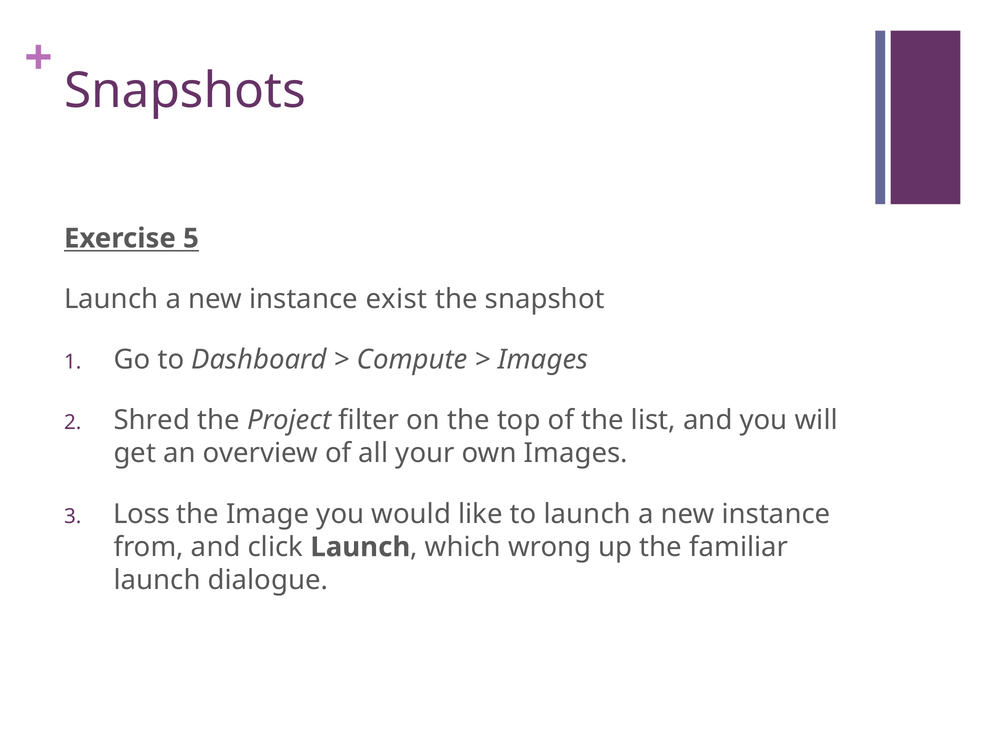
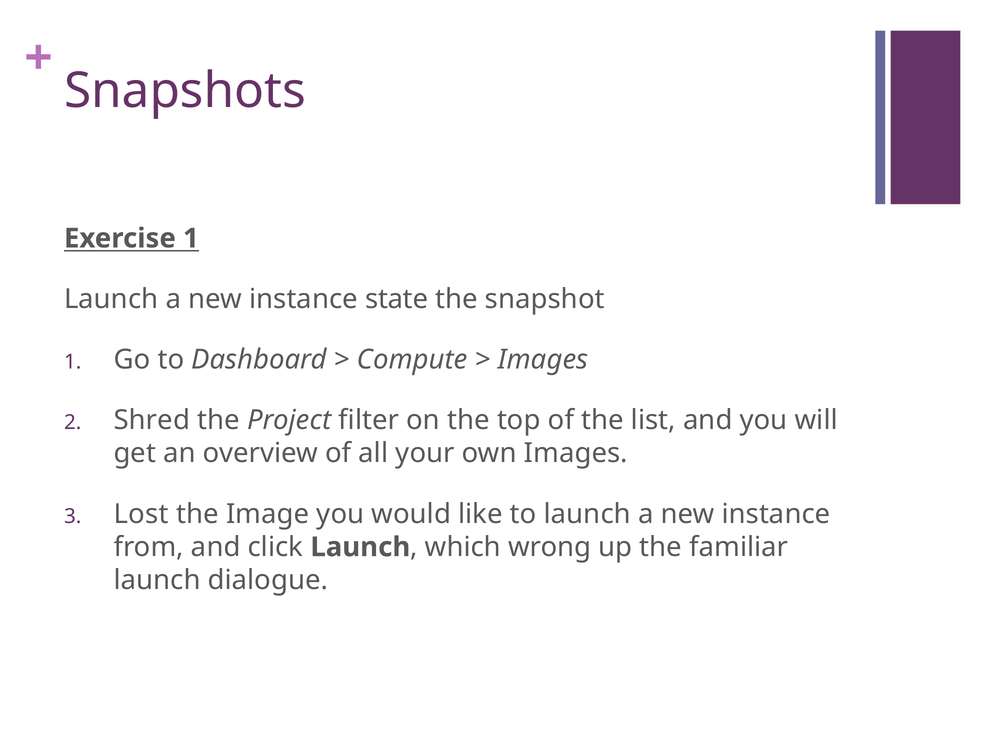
Exercise 5: 5 -> 1
exist: exist -> state
Loss: Loss -> Lost
